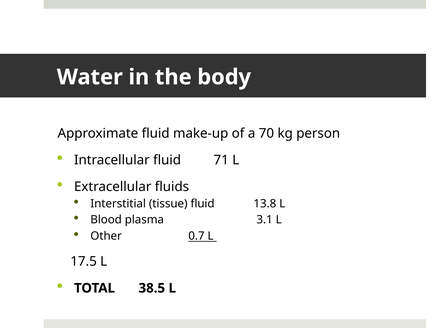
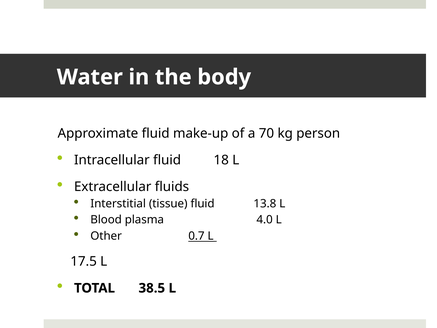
71: 71 -> 18
3.1: 3.1 -> 4.0
